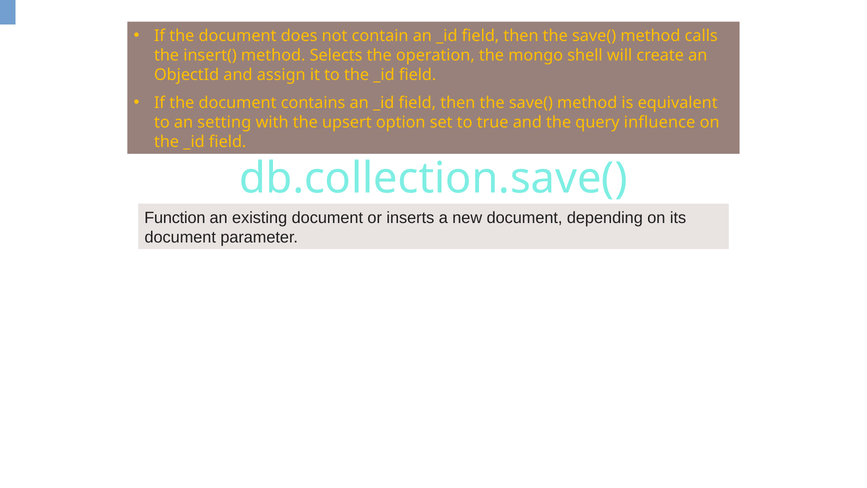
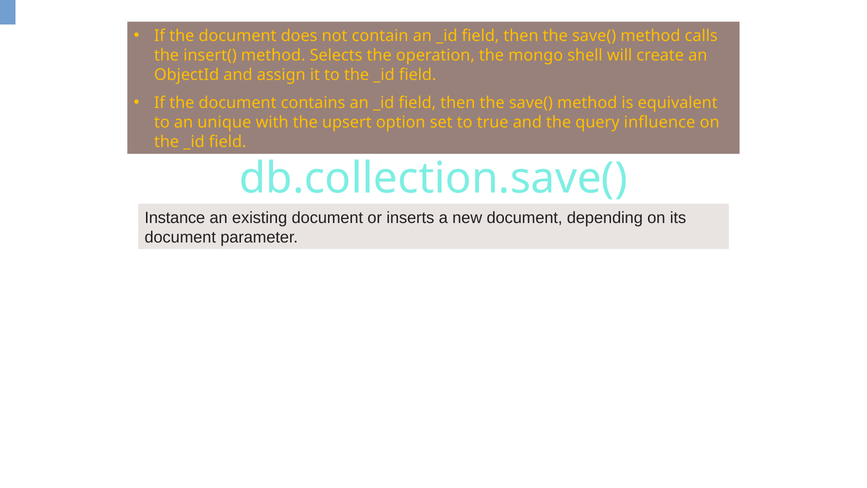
setting: setting -> unique
Function: Function -> Instance
